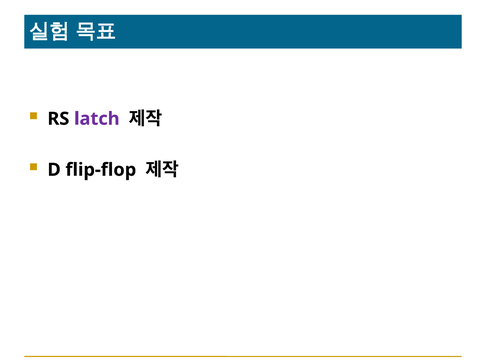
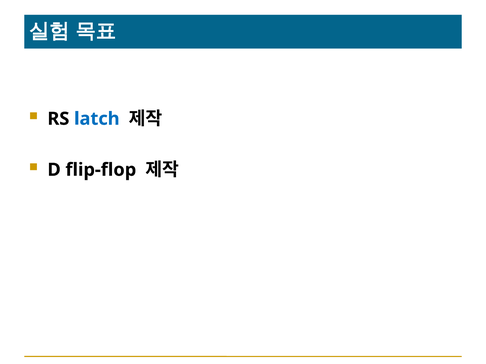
latch colour: purple -> blue
